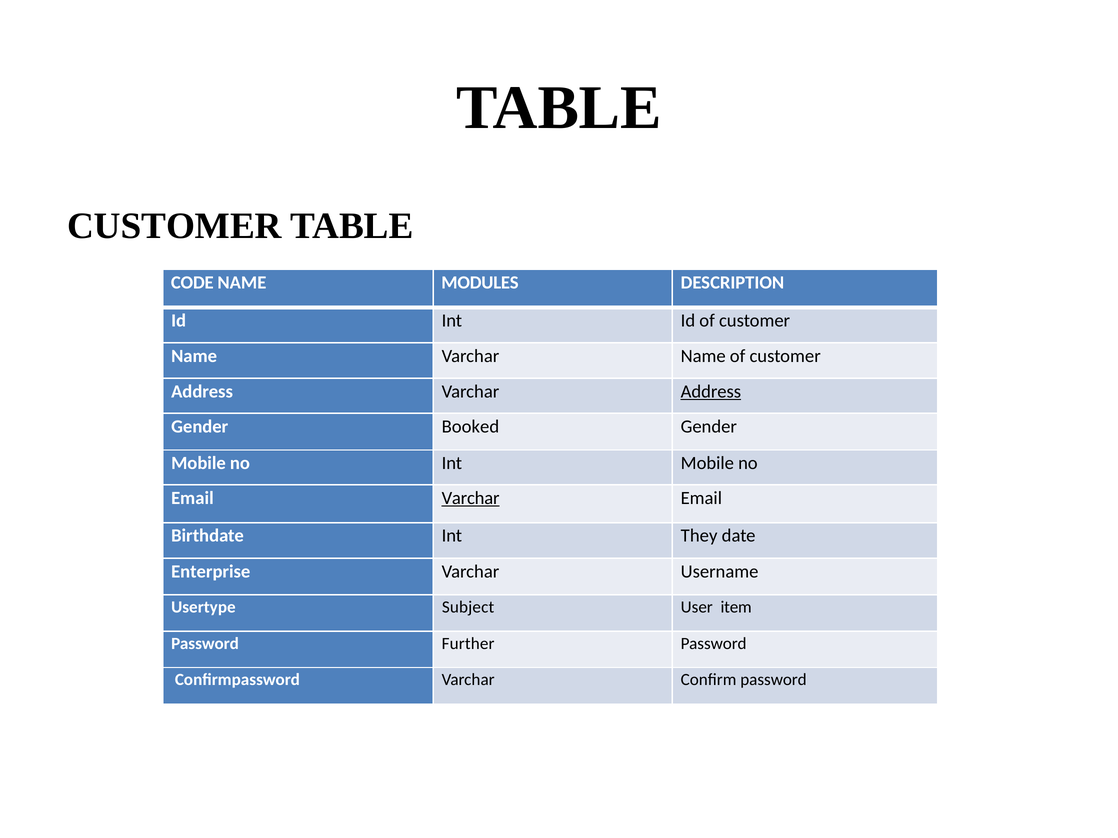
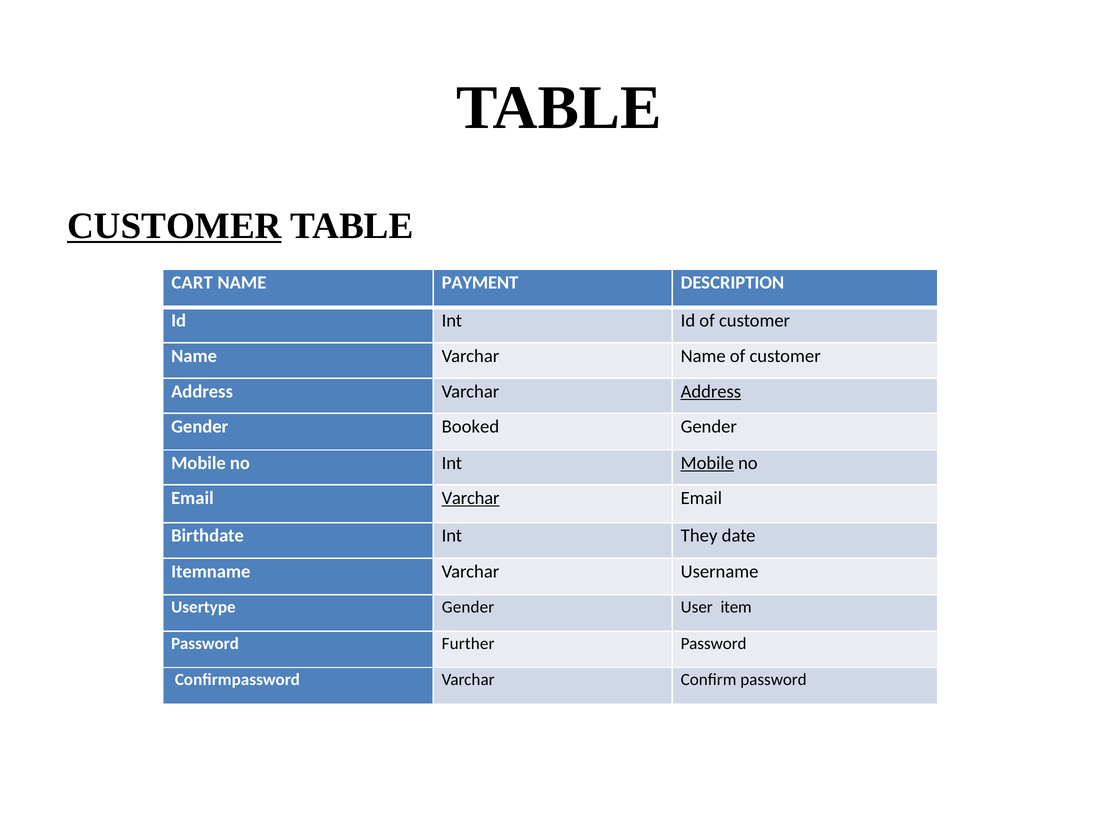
CUSTOMER at (174, 226) underline: none -> present
CODE: CODE -> CART
MODULES: MODULES -> PAYMENT
Mobile at (707, 463) underline: none -> present
Enterprise: Enterprise -> Itemname
Usertype Subject: Subject -> Gender
